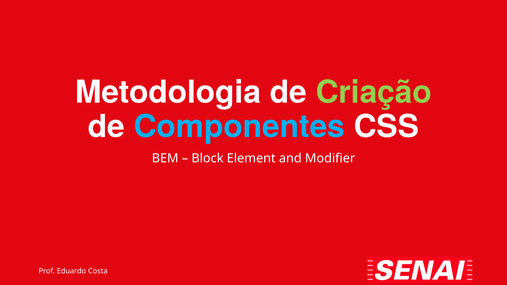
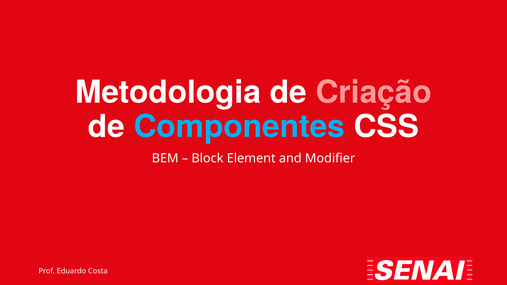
Criação colour: light green -> pink
